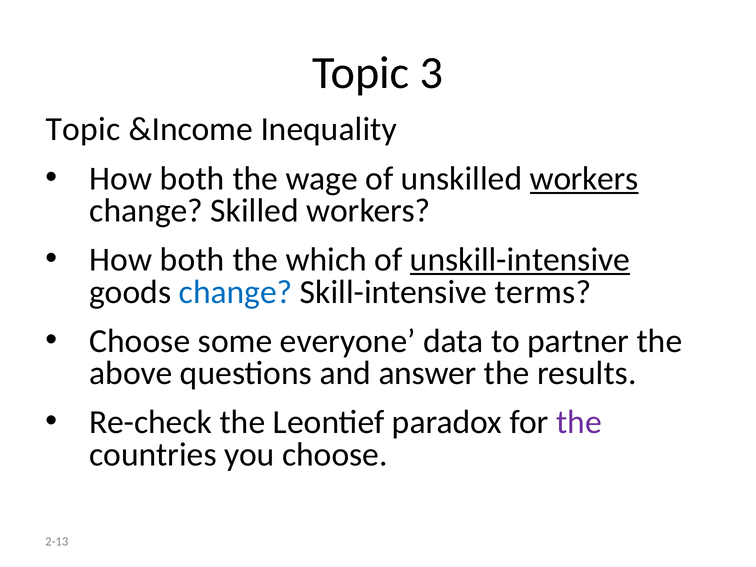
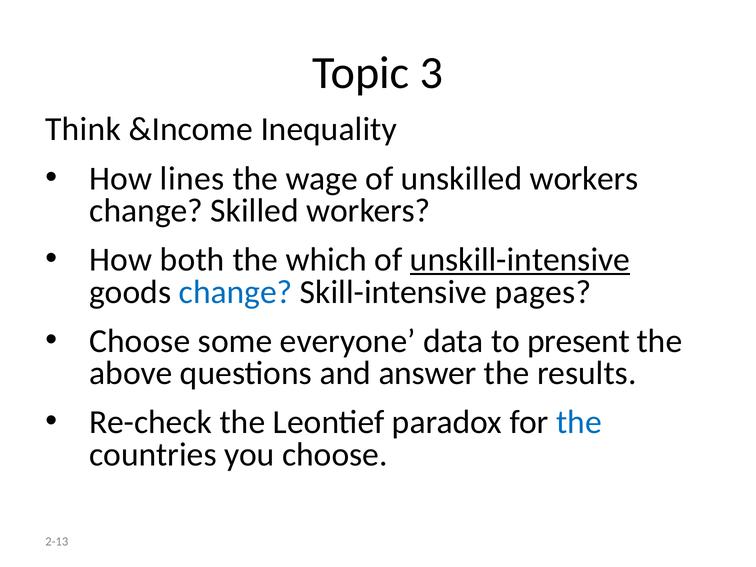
Topic at (83, 129): Topic -> Think
both at (192, 178): both -> lines
workers at (584, 178) underline: present -> none
terms: terms -> pages
partner: partner -> present
the at (579, 422) colour: purple -> blue
